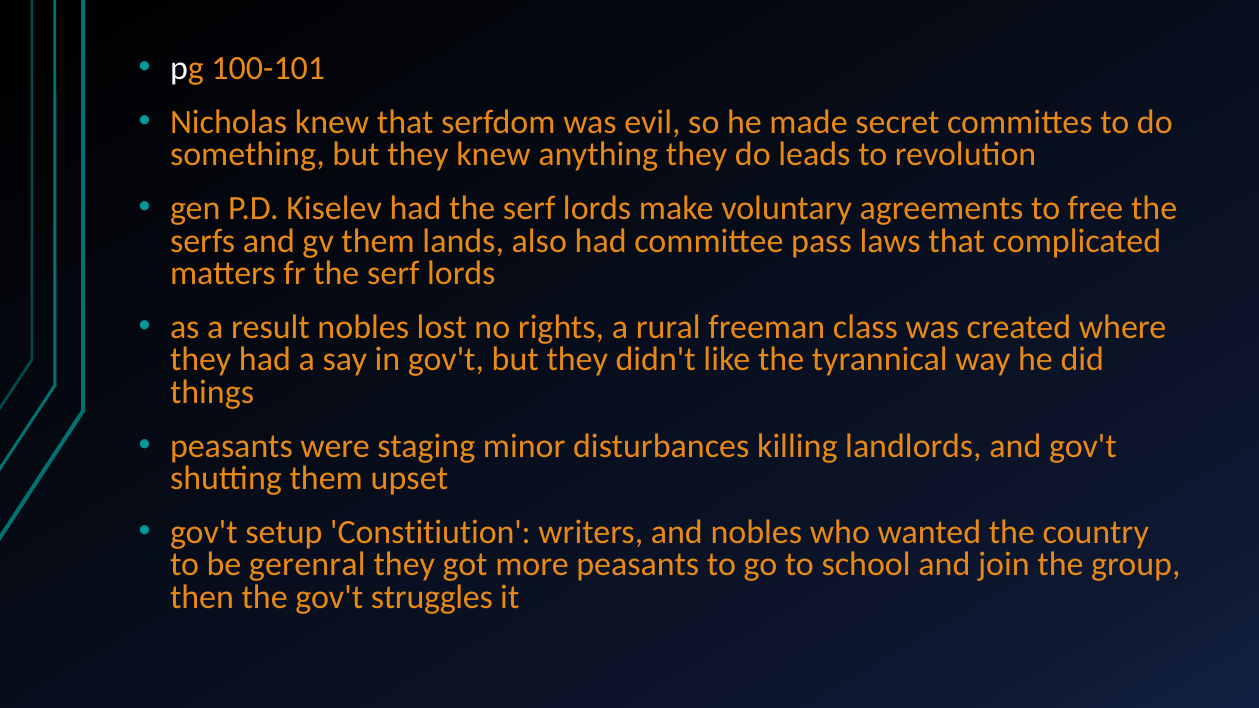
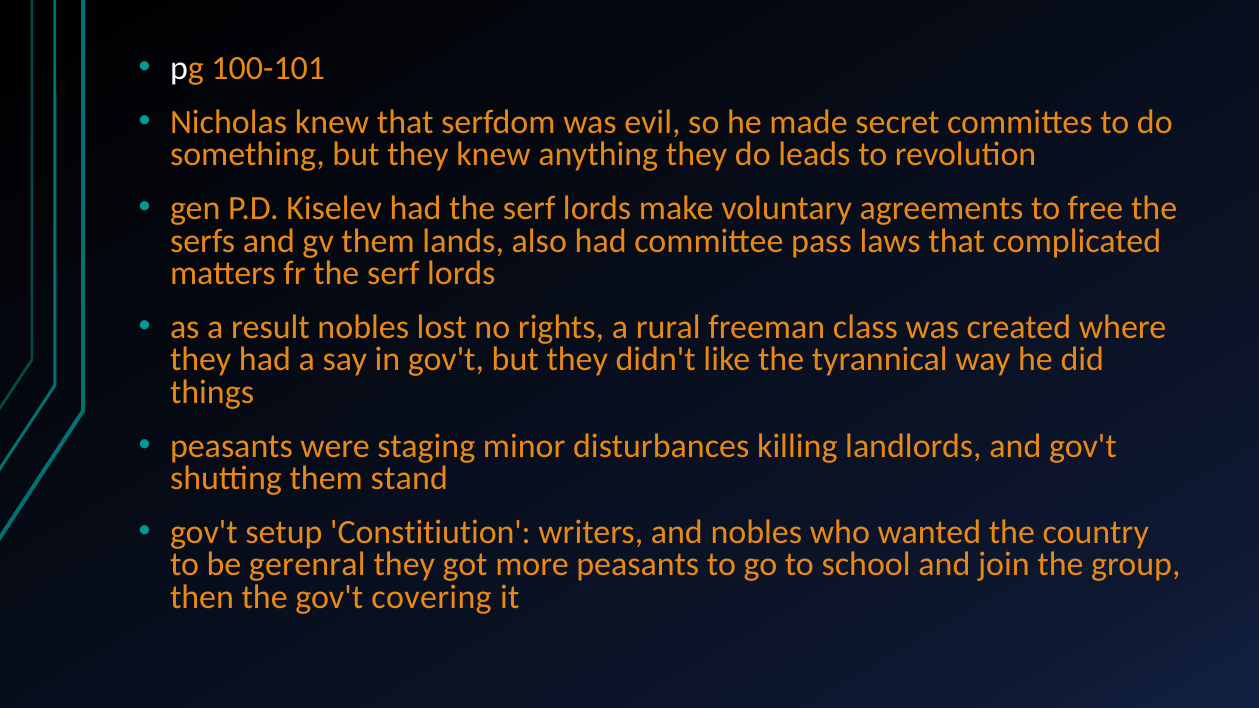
upset: upset -> stand
struggles: struggles -> covering
